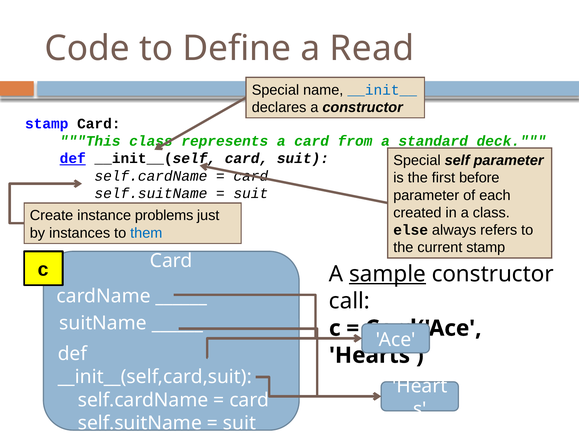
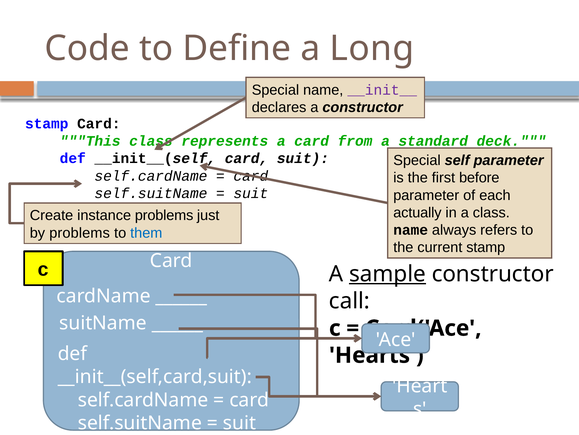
Read: Read -> Long
__init__ colour: blue -> purple
def at (73, 158) underline: present -> none
created: created -> actually
else at (411, 230): else -> name
by instances: instances -> problems
